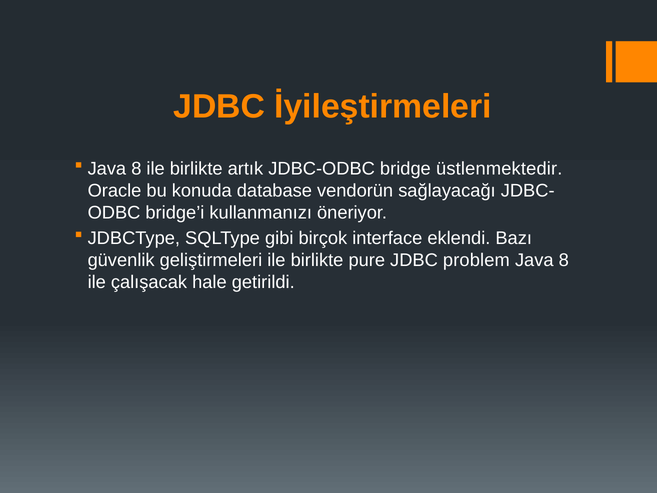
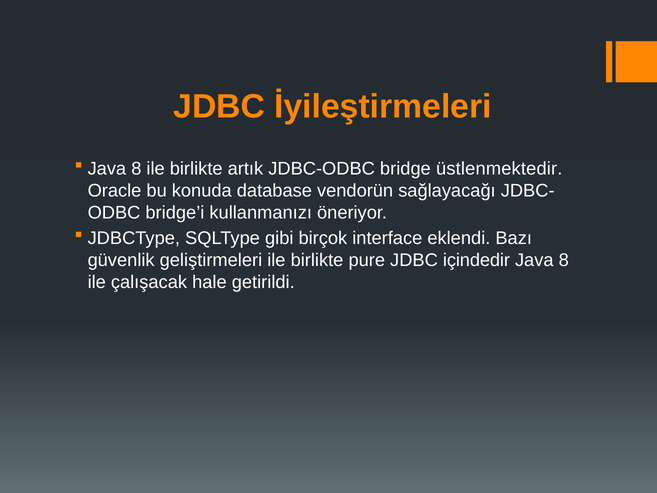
problem: problem -> içindedir
